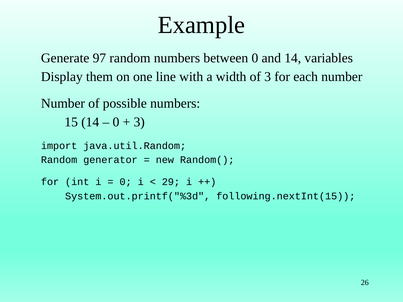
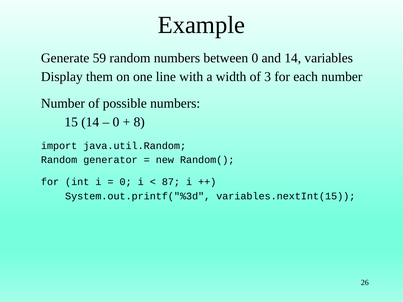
97: 97 -> 59
3 at (139, 122): 3 -> 8
29: 29 -> 87
following.nextInt(15: following.nextInt(15 -> variables.nextInt(15
